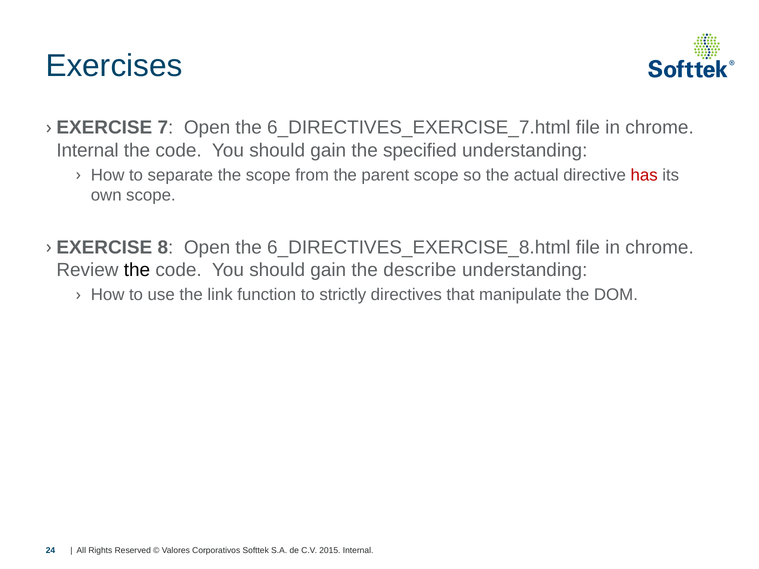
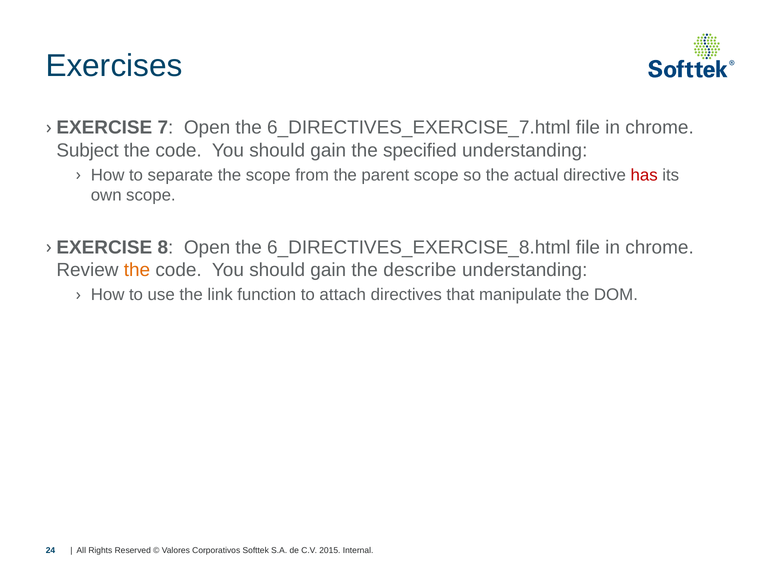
Internal at (88, 150): Internal -> Subject
the at (137, 270) colour: black -> orange
strictly: strictly -> attach
